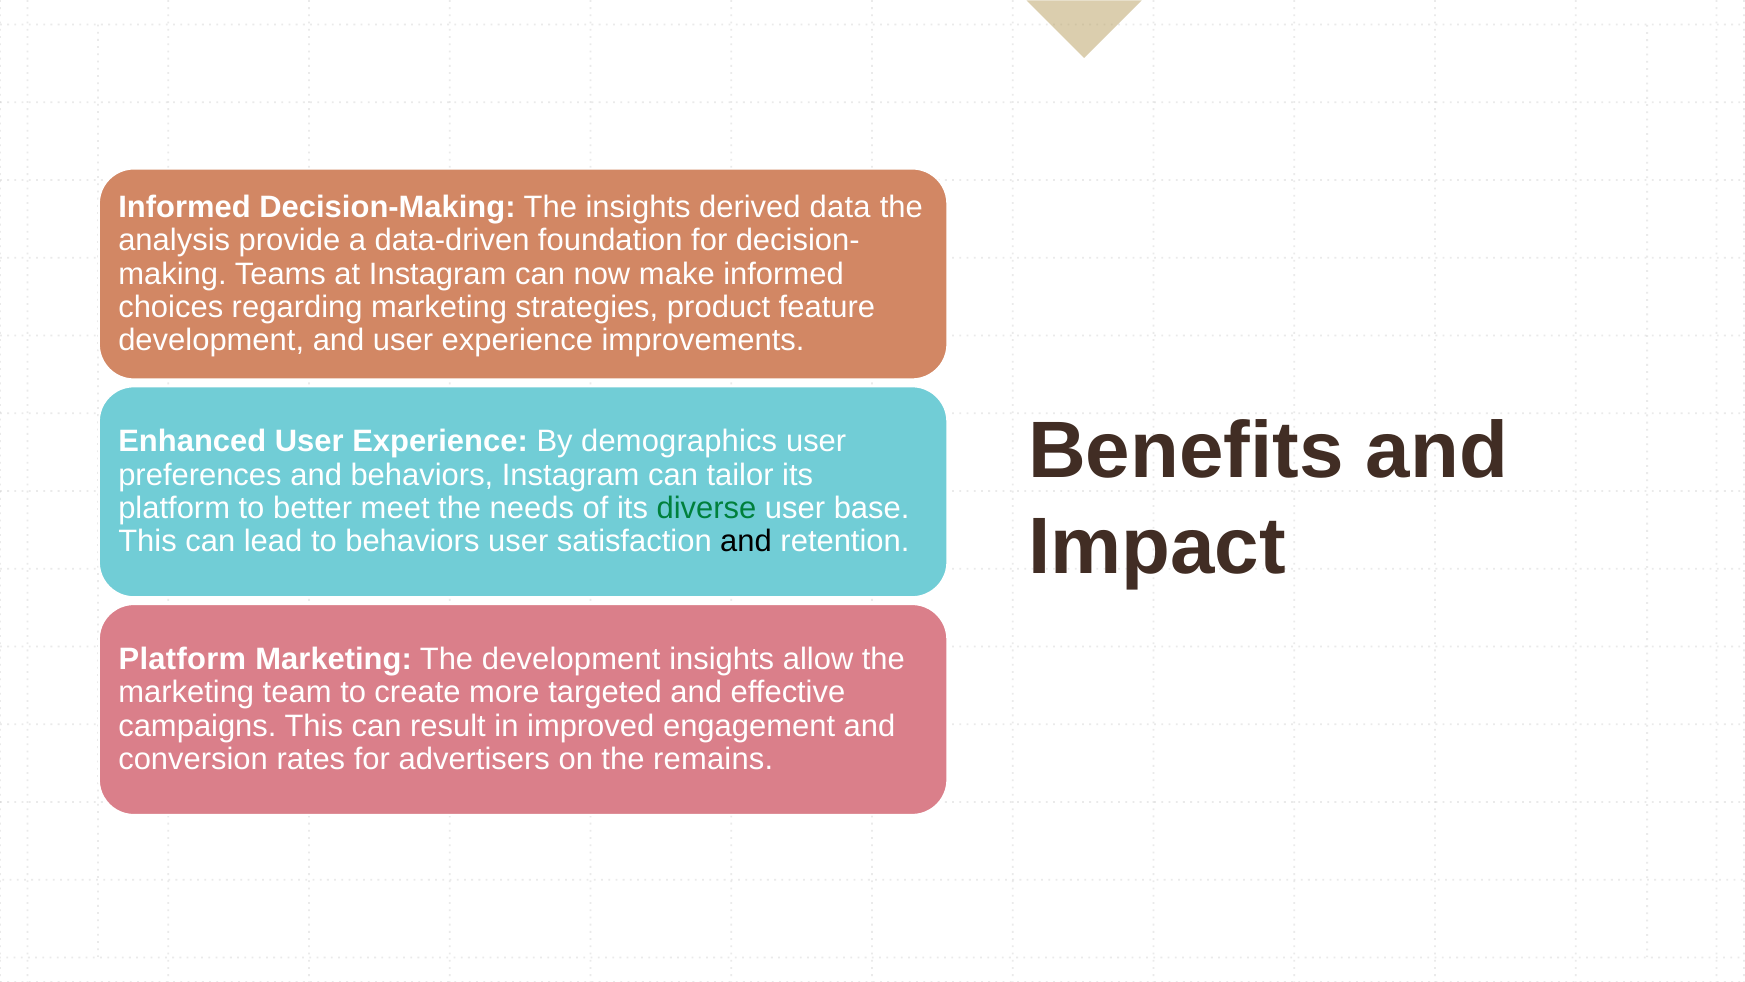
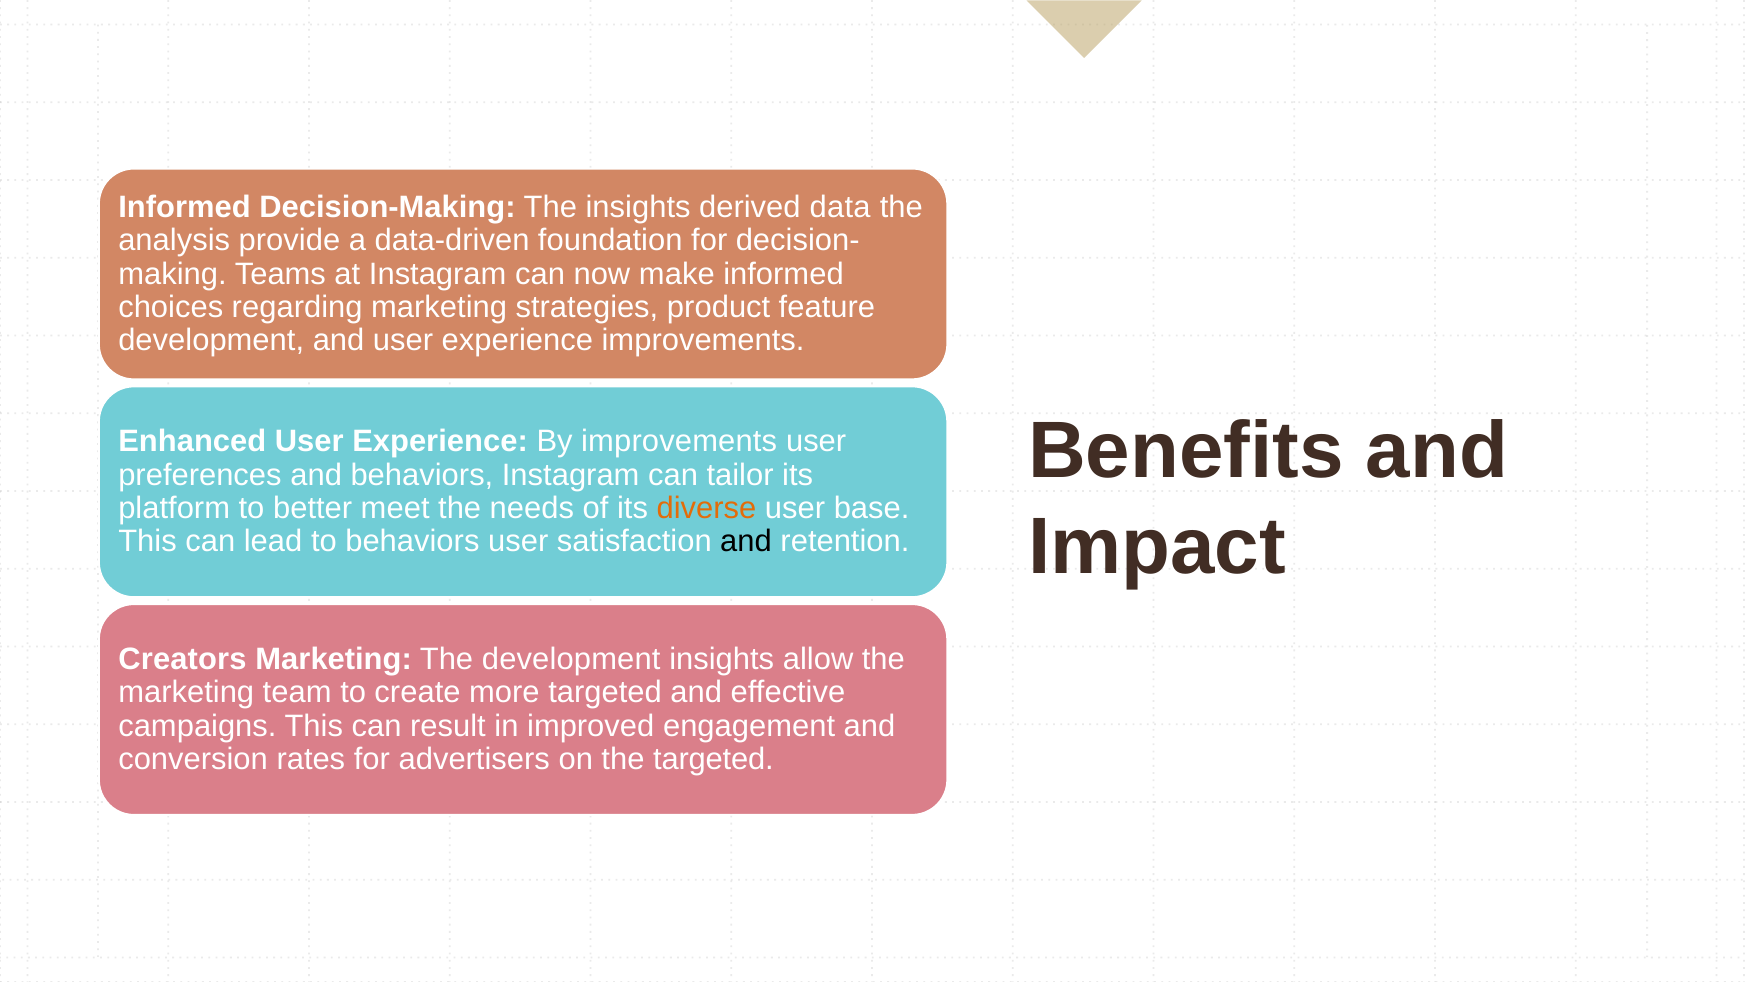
By demographics: demographics -> improvements
diverse colour: green -> orange
Platform at (182, 659): Platform -> Creators
the remains: remains -> targeted
